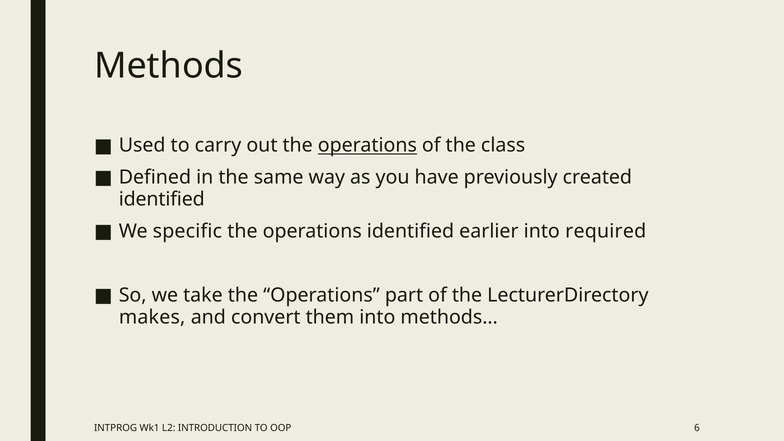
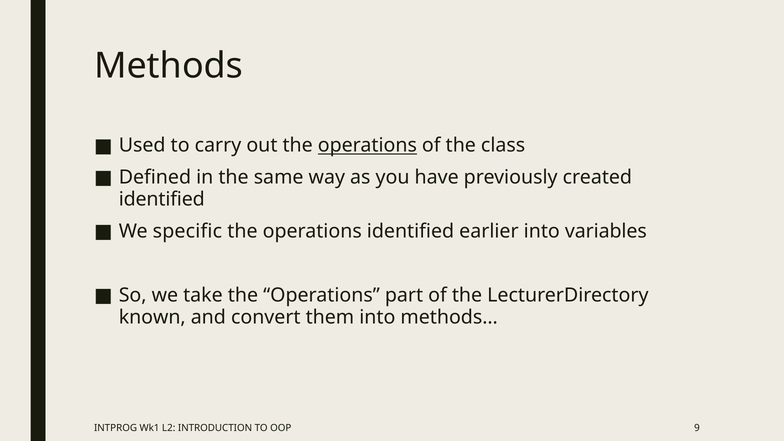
required: required -> variables
makes: makes -> known
6: 6 -> 9
